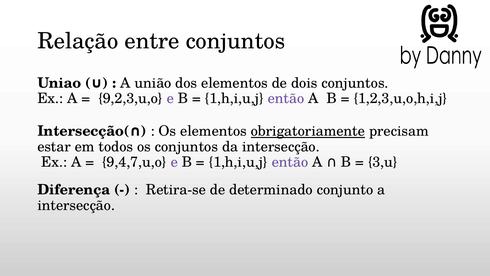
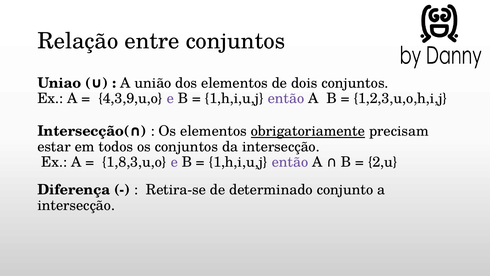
9,2,3,u,o: 9,2,3,u,o -> 4,3,9,u,o
9,4,7,u,o: 9,4,7,u,o -> 1,8,3,u,o
3,u: 3,u -> 2,u
